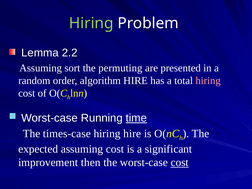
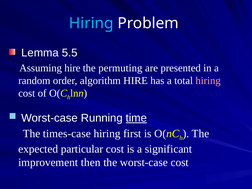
Hiring at (91, 23) colour: light green -> light blue
2.2: 2.2 -> 5.5
Assuming sort: sort -> hire
hiring hire: hire -> first
expected assuming: assuming -> particular
cost at (180, 162) underline: present -> none
